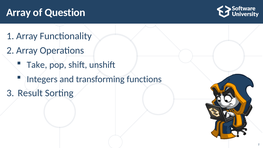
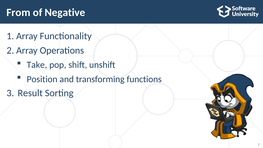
Array: Array -> From
Question: Question -> Negative
Integers: Integers -> Position
